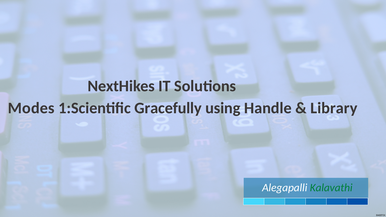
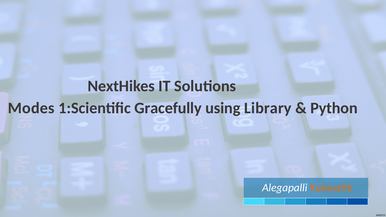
Handle: Handle -> Library
Library: Library -> Python
Kalavathi colour: green -> orange
